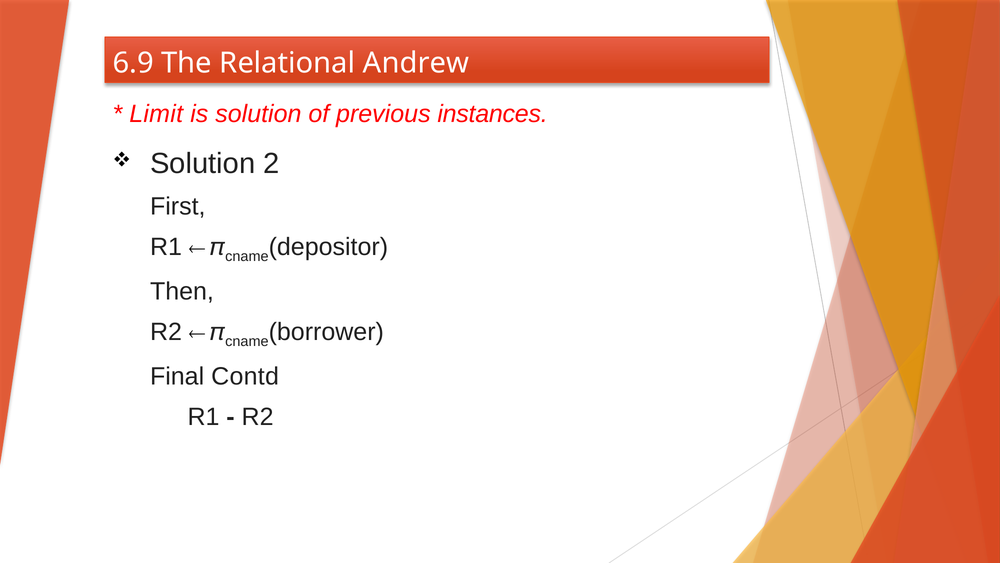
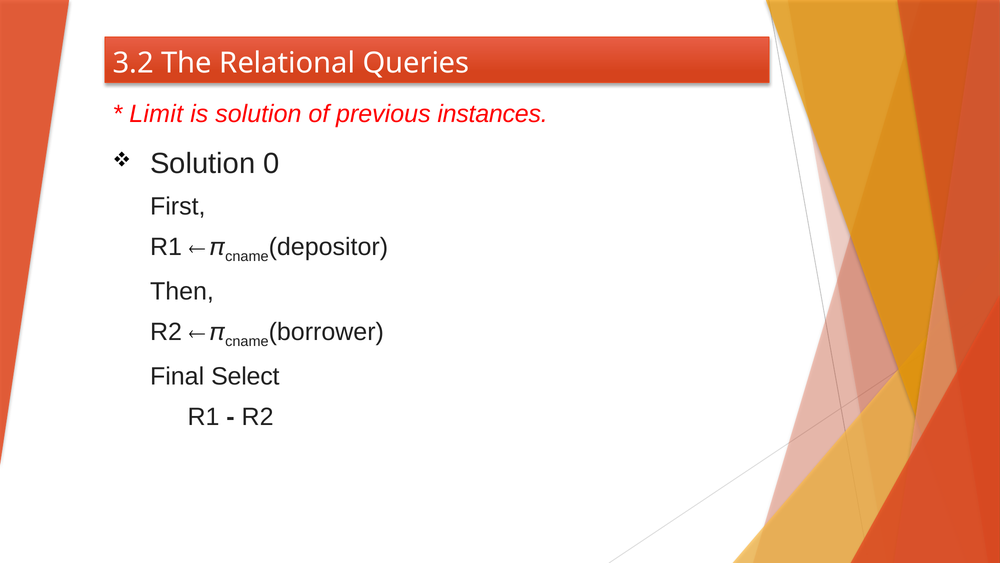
6.9: 6.9 -> 3.2
Andrew: Andrew -> Queries
2: 2 -> 0
Contd: Contd -> Select
